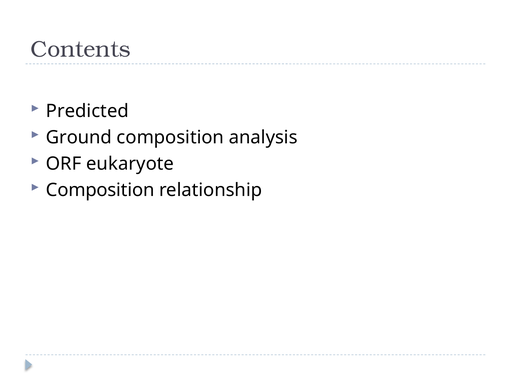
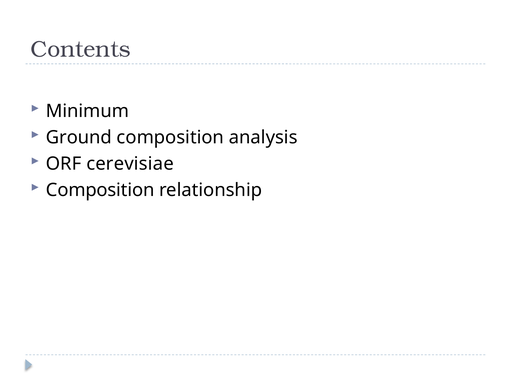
Predicted: Predicted -> Minimum
eukaryote: eukaryote -> cerevisiae
